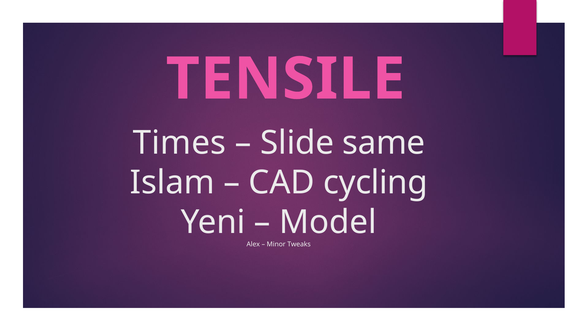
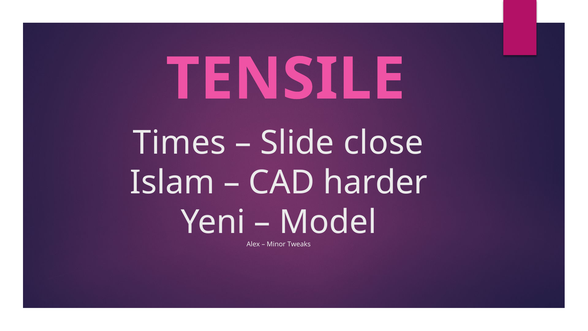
same: same -> close
cycling: cycling -> harder
